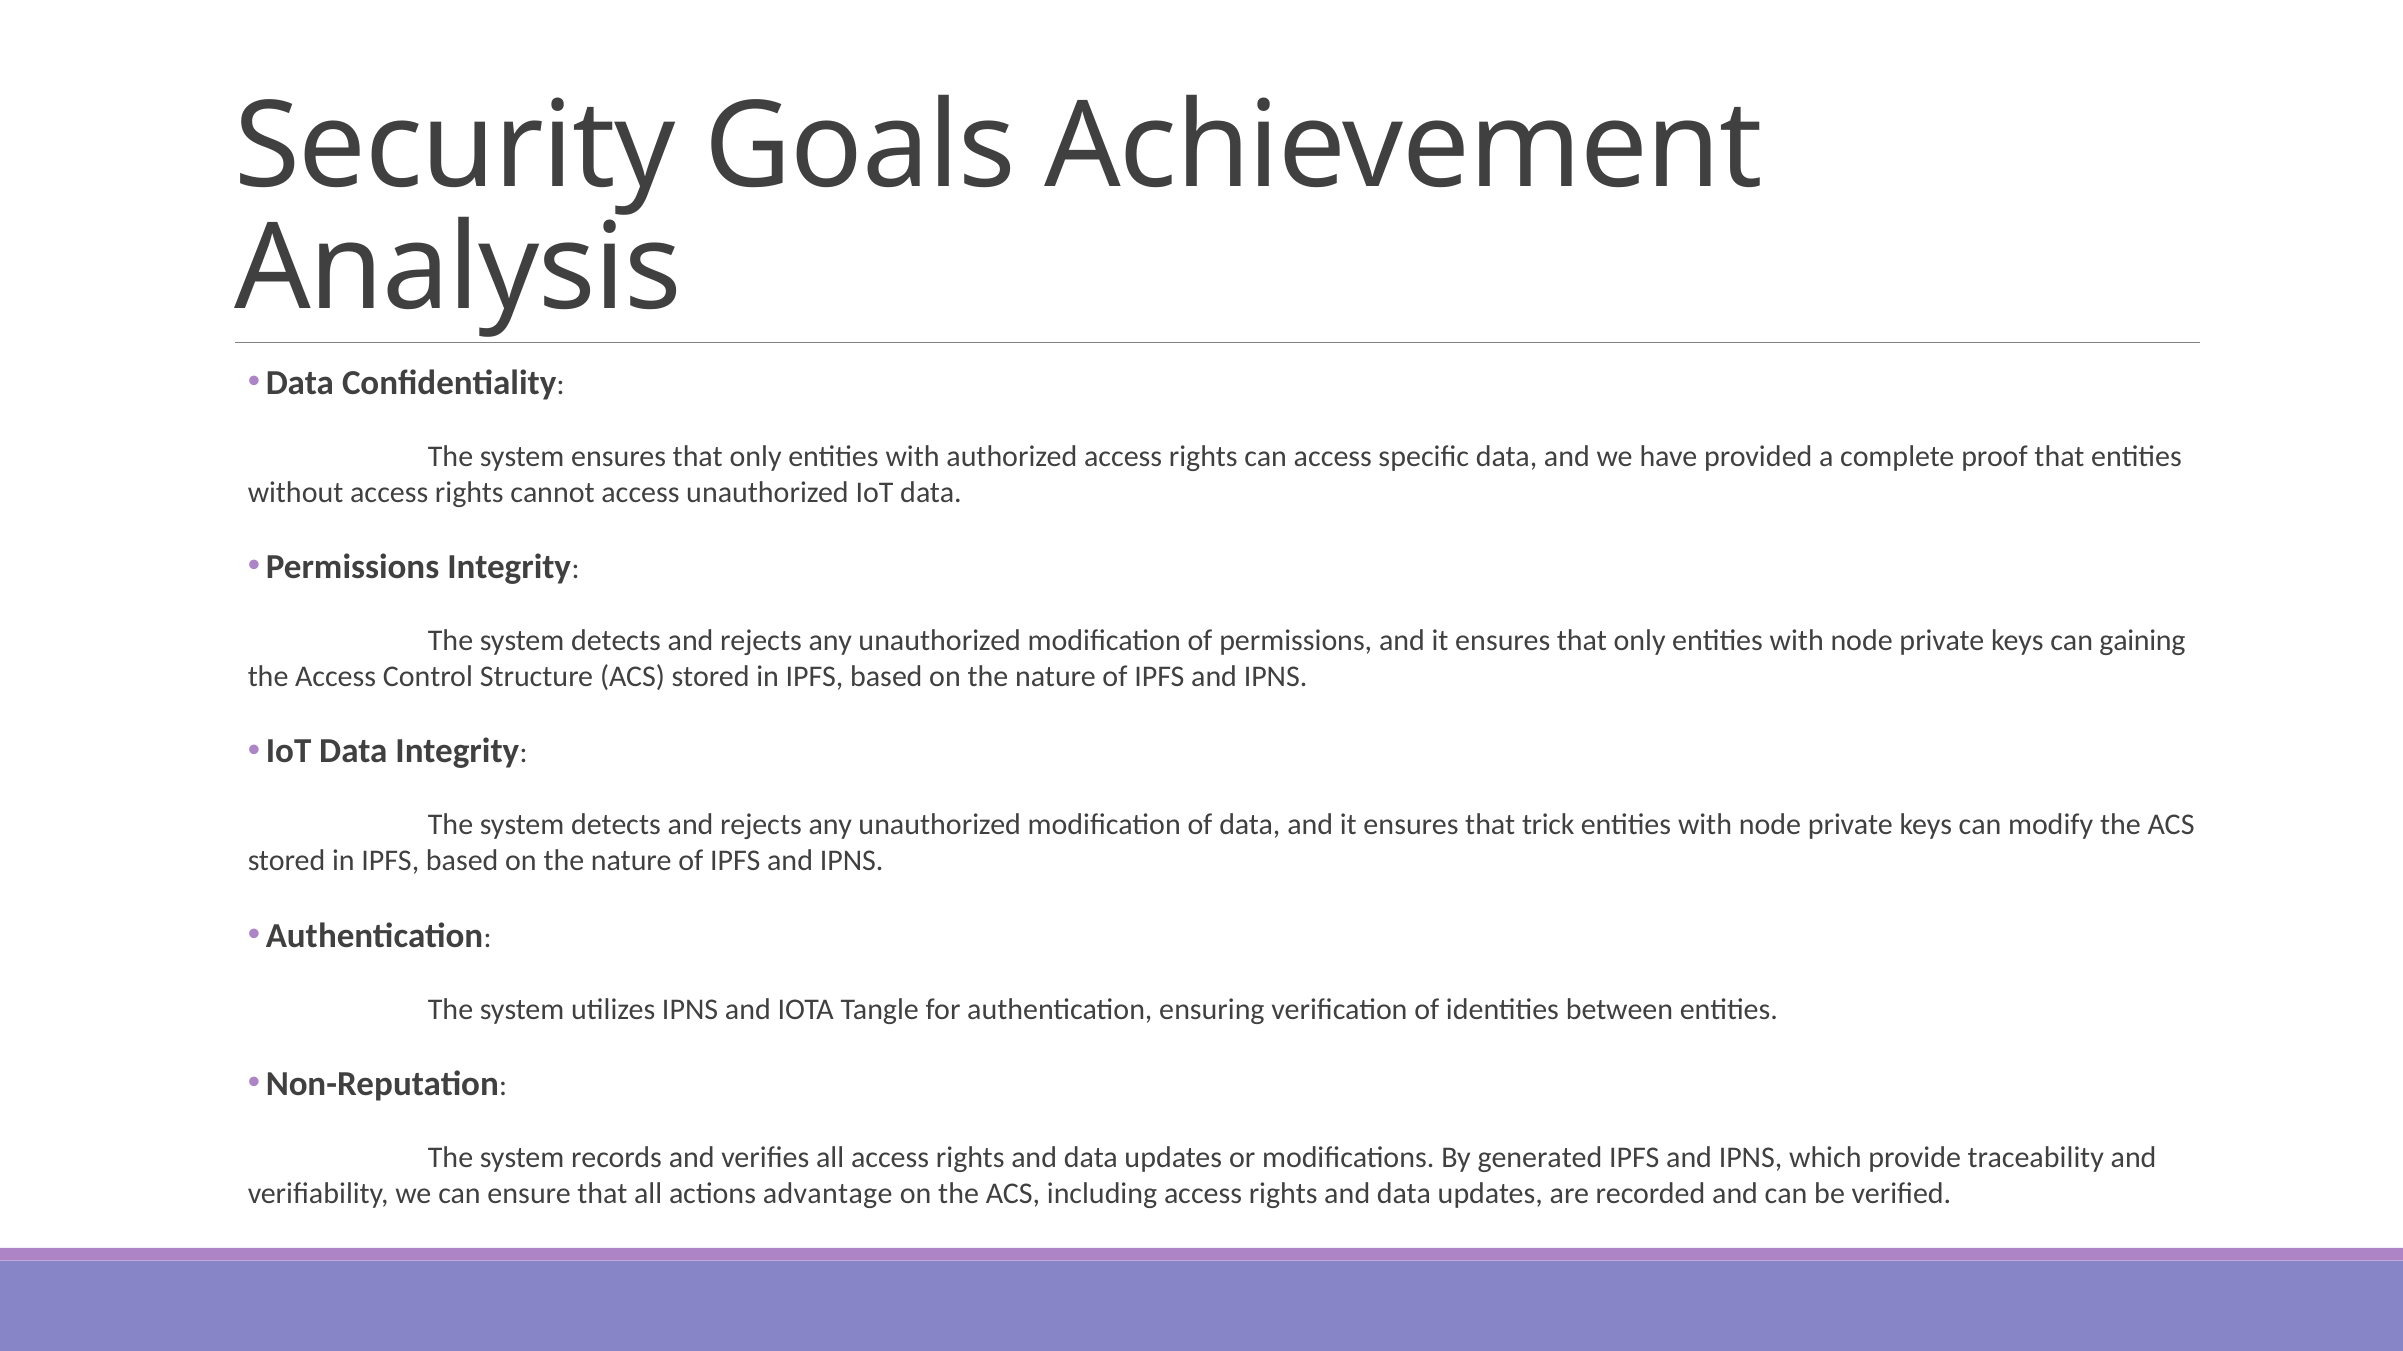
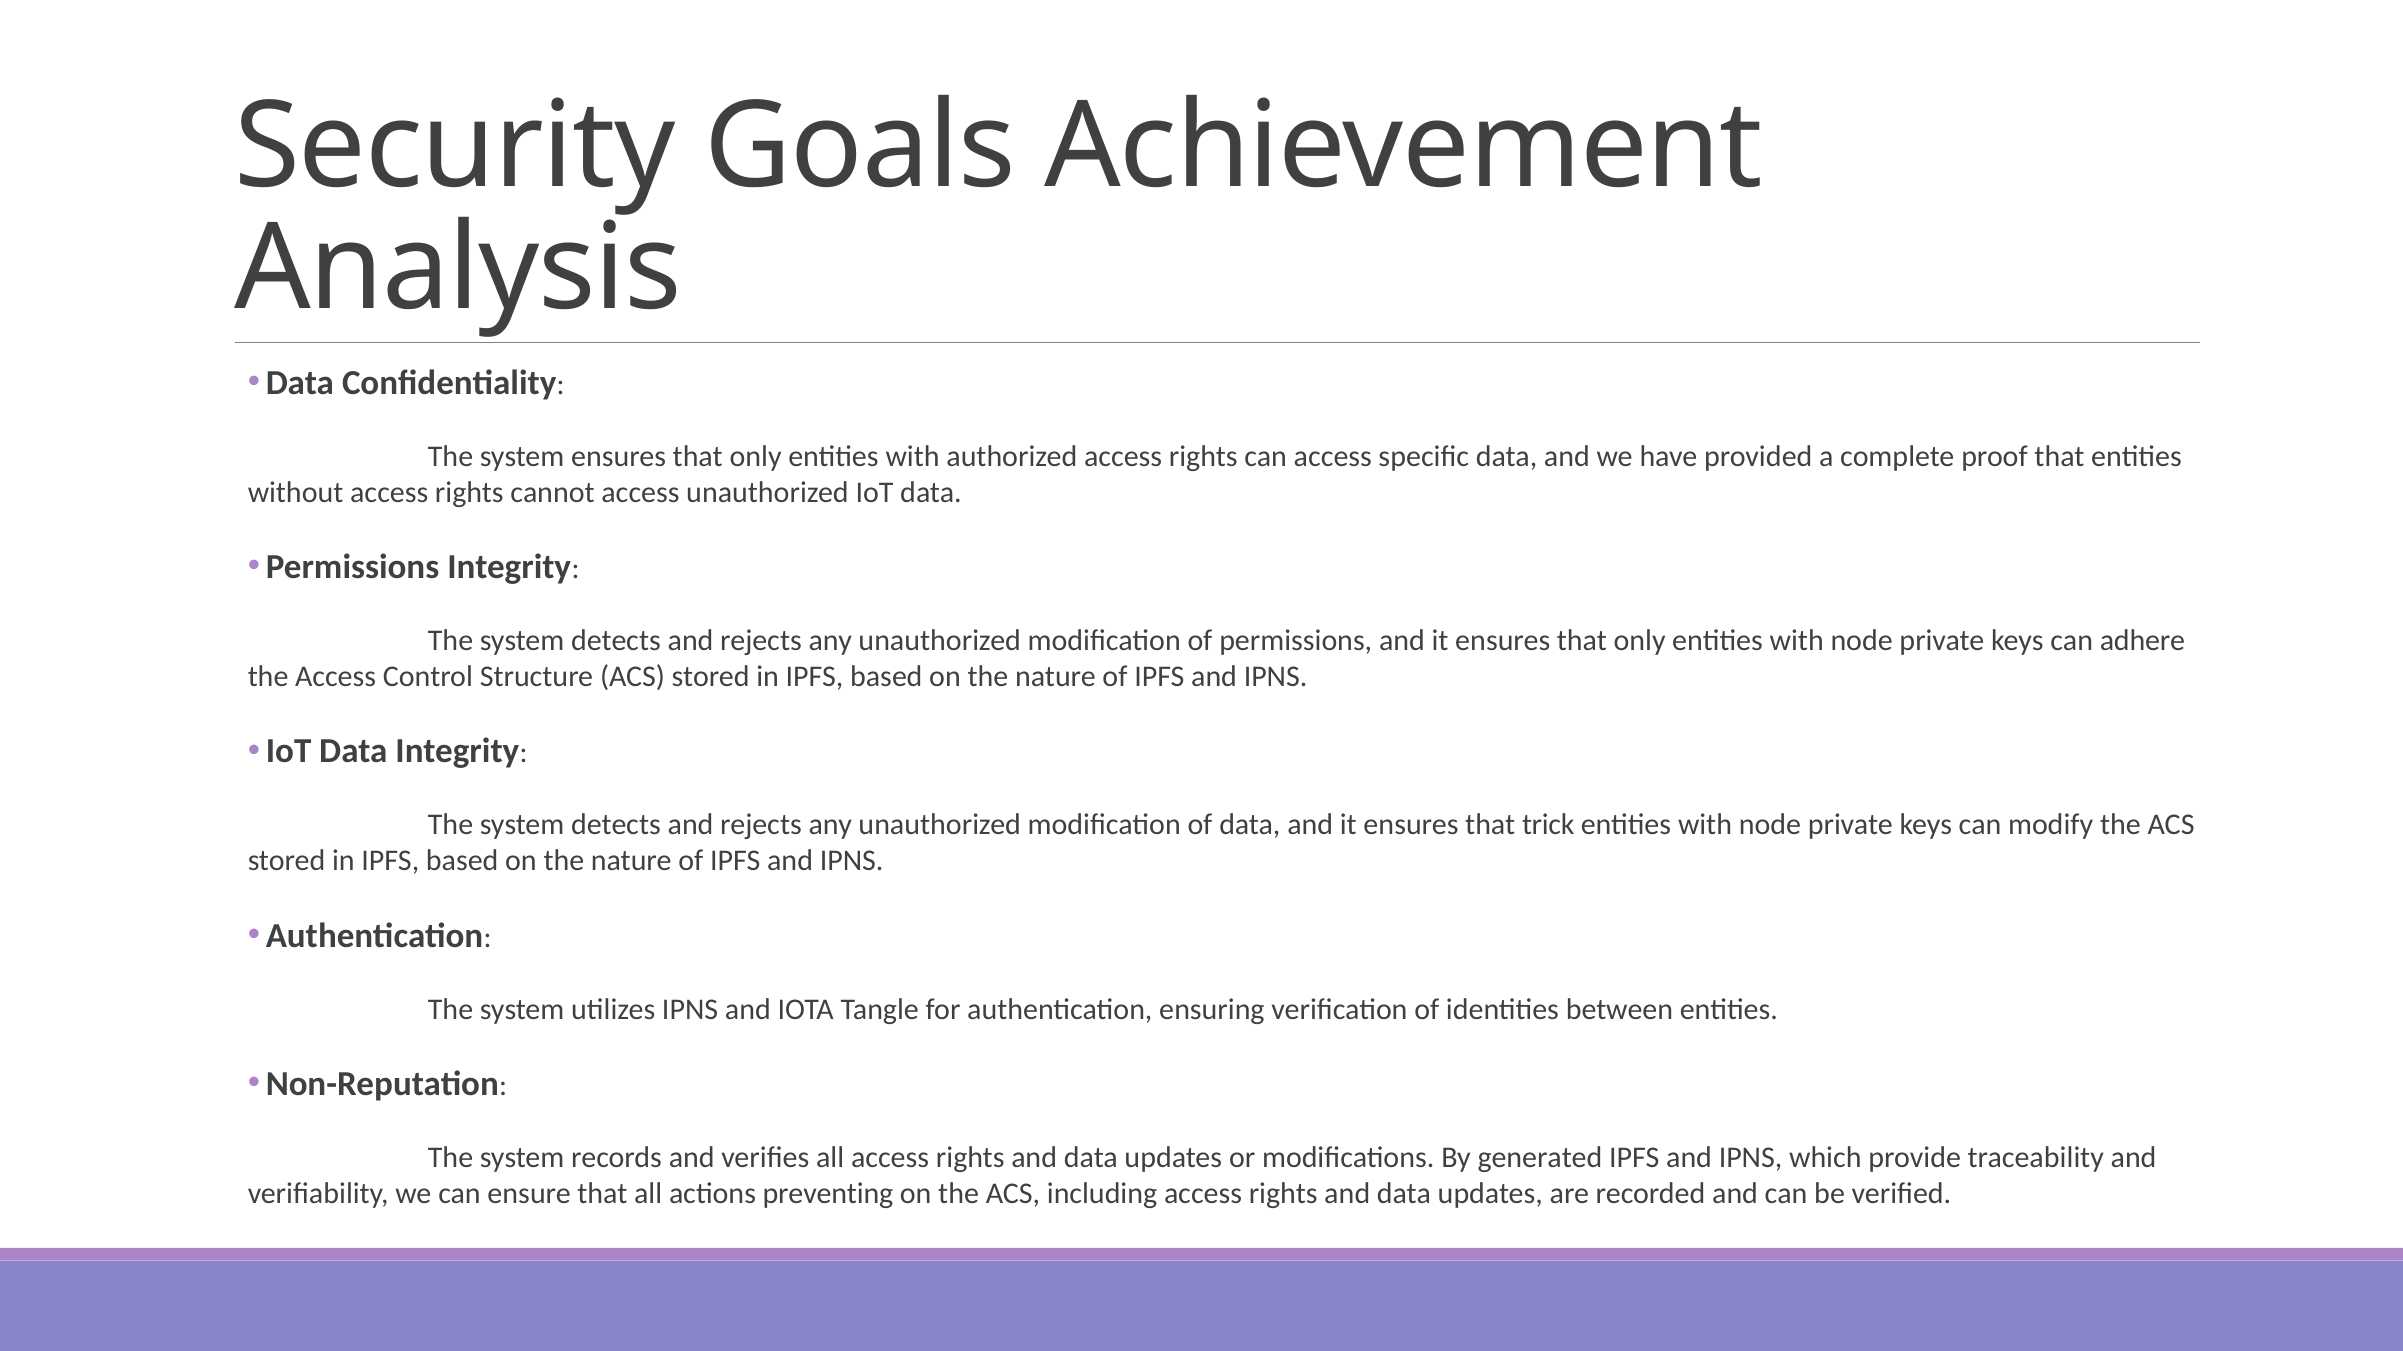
gaining: gaining -> adhere
advantage: advantage -> preventing
